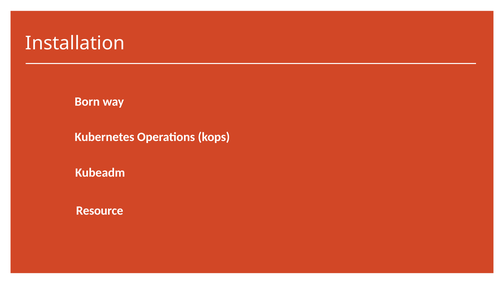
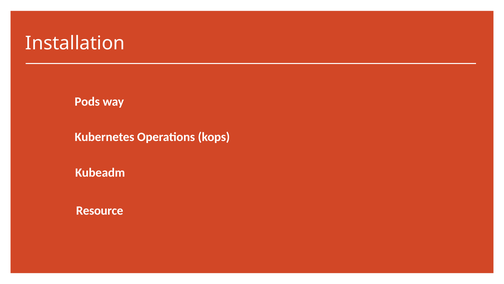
Born: Born -> Pods
